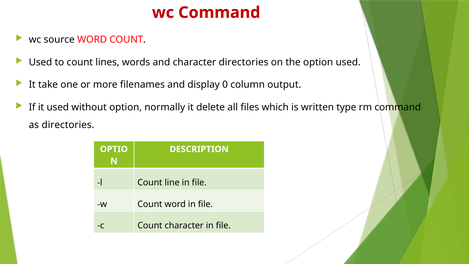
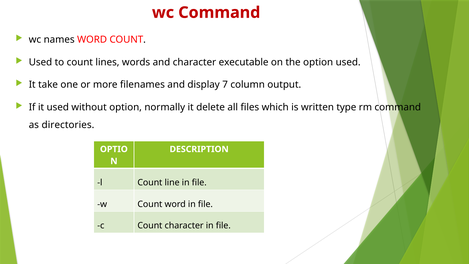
source: source -> names
character directories: directories -> executable
0: 0 -> 7
